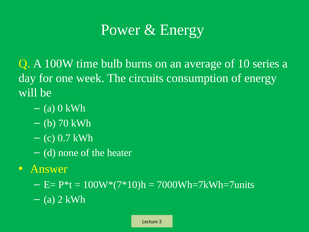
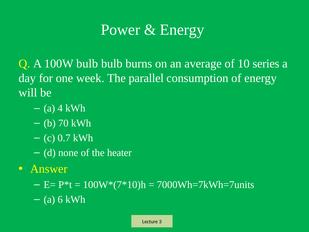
100W time: time -> bulb
circuits: circuits -> parallel
0: 0 -> 4
2: 2 -> 6
